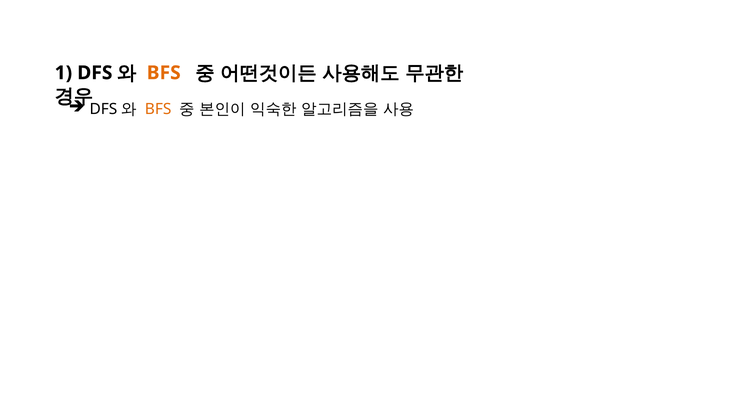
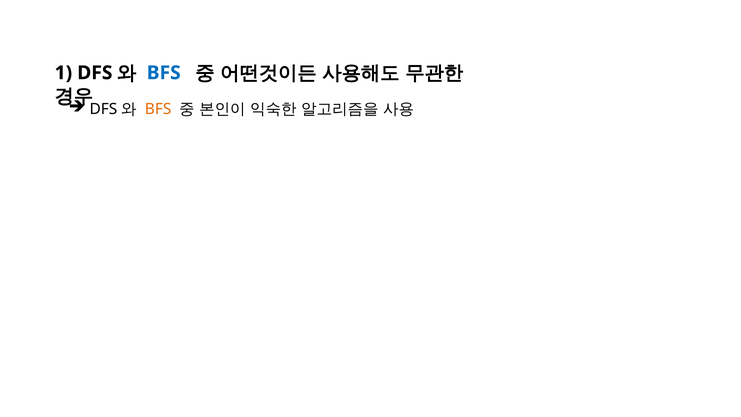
BFS at (164, 73) colour: orange -> blue
